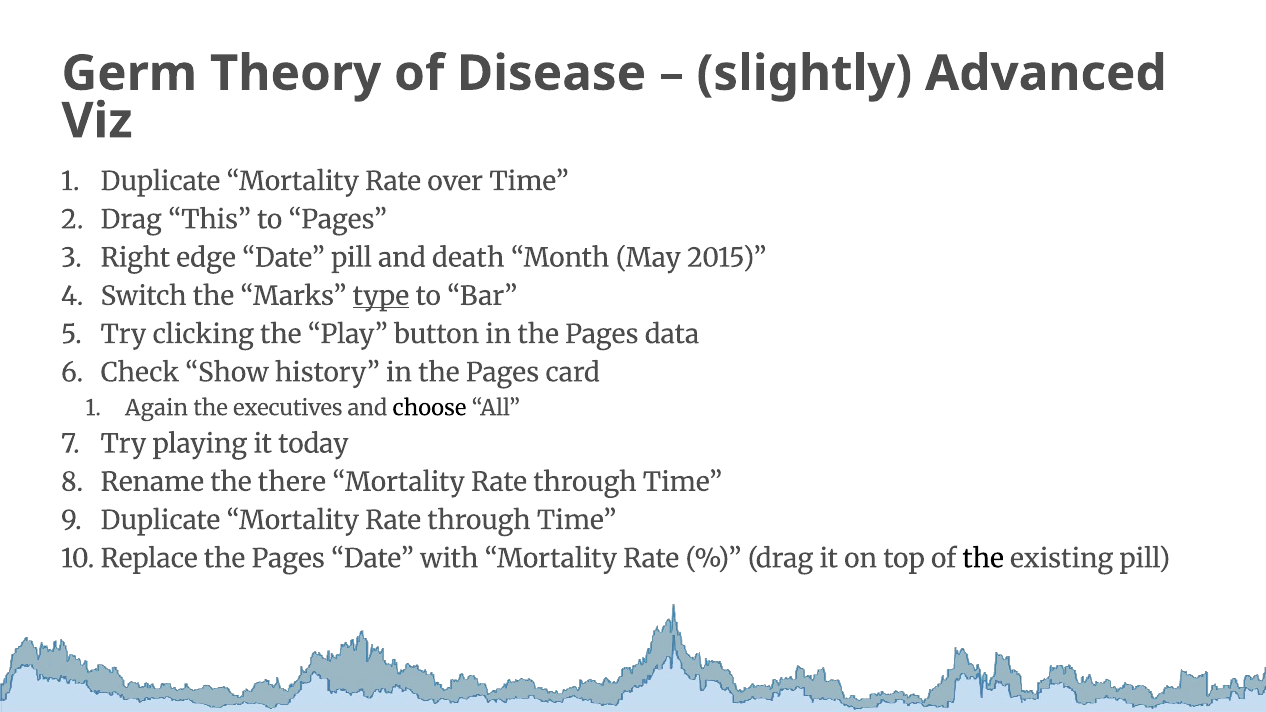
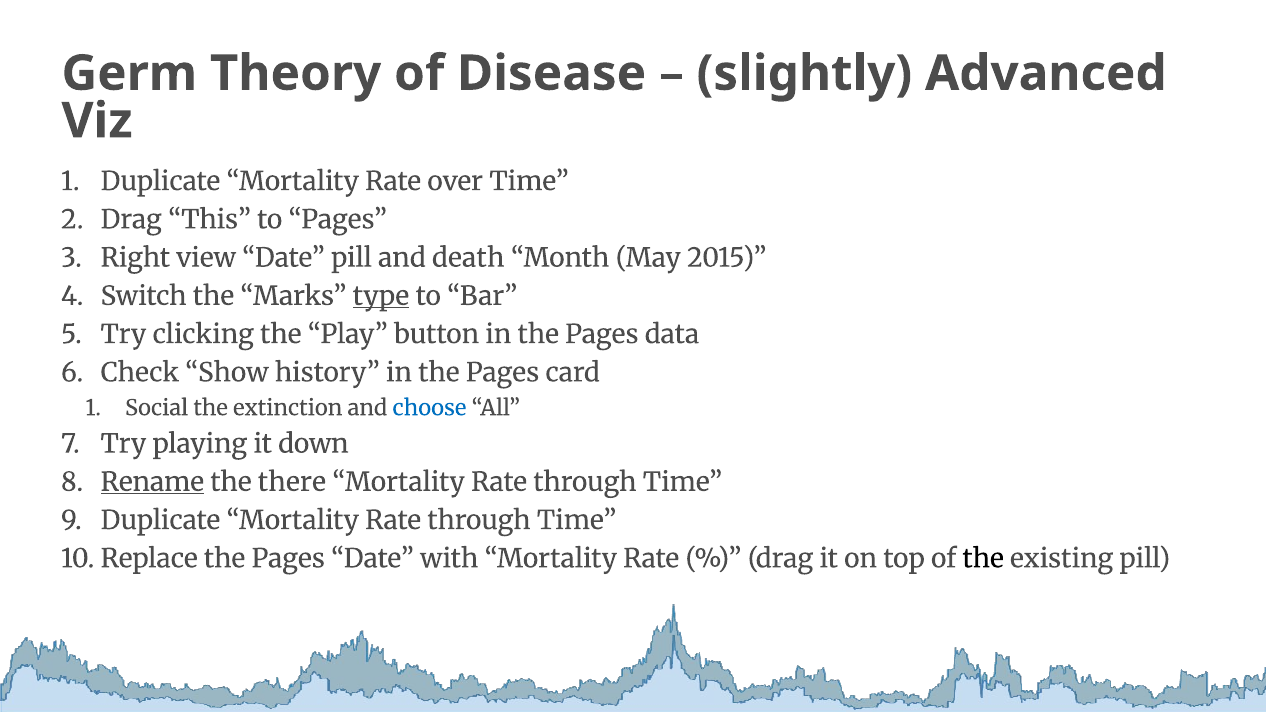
edge: edge -> view
Again: Again -> Social
executives: executives -> extinction
choose colour: black -> blue
today: today -> down
Rename underline: none -> present
